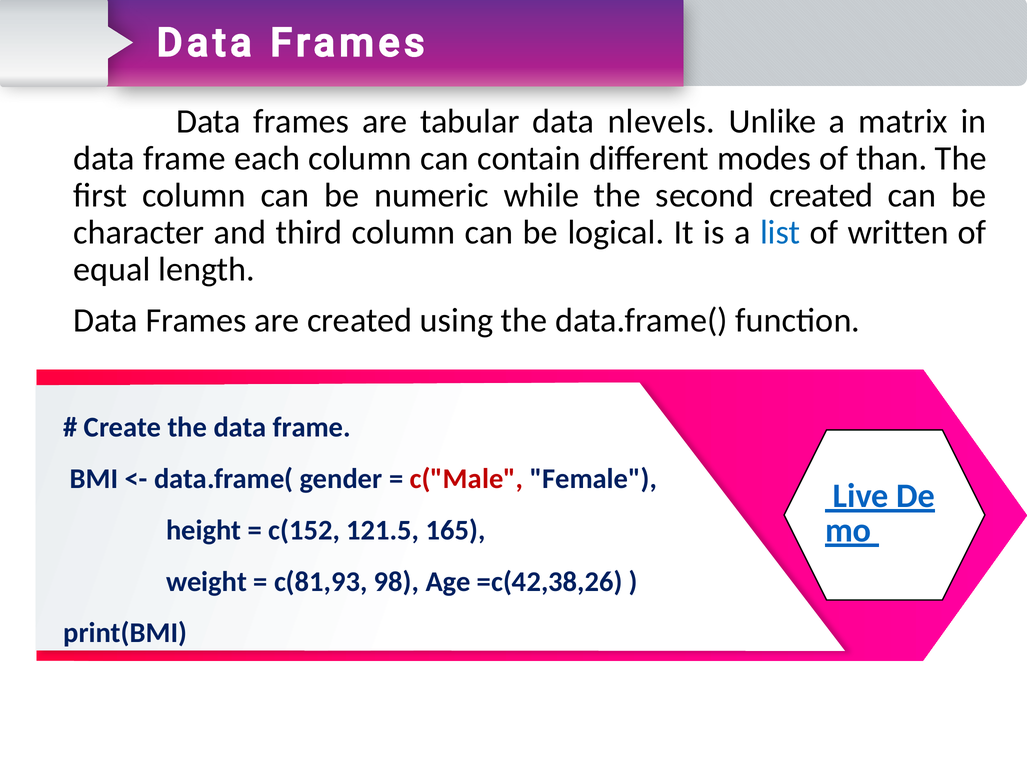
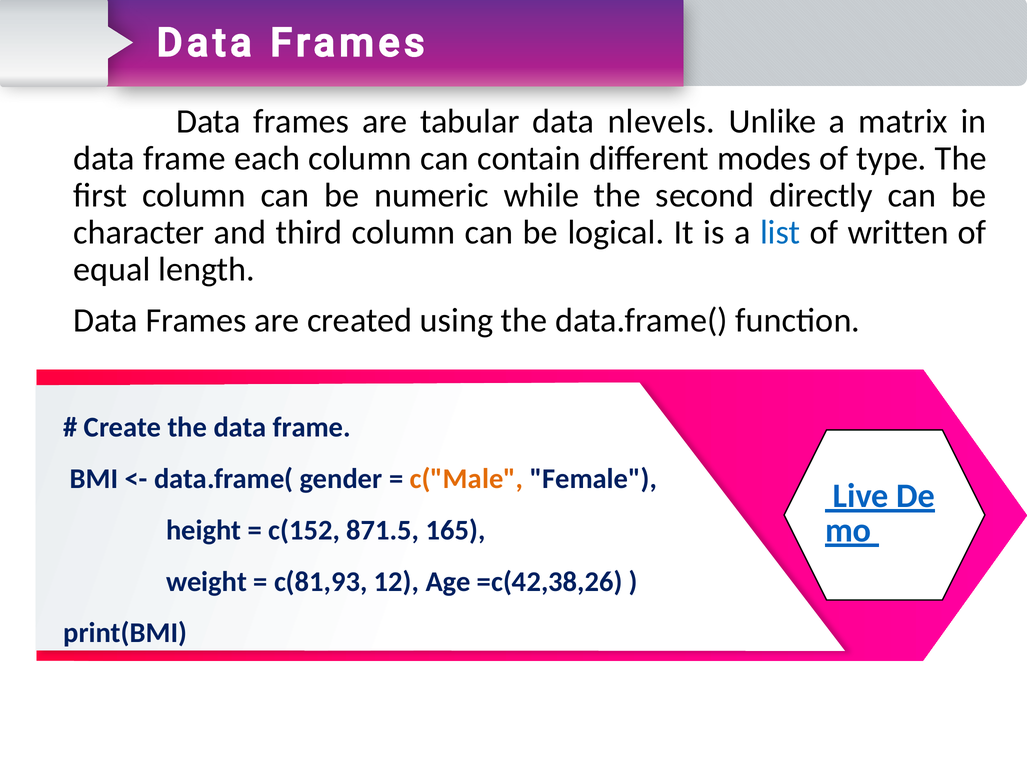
than: than -> type
second created: created -> directly
c("Male colour: red -> orange
121.5: 121.5 -> 871.5
98: 98 -> 12
